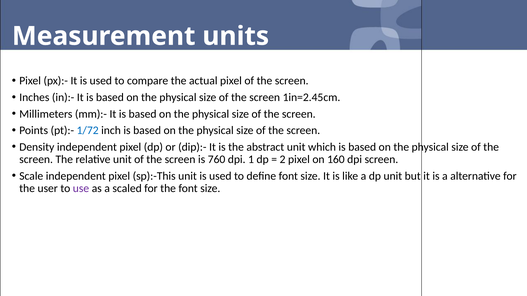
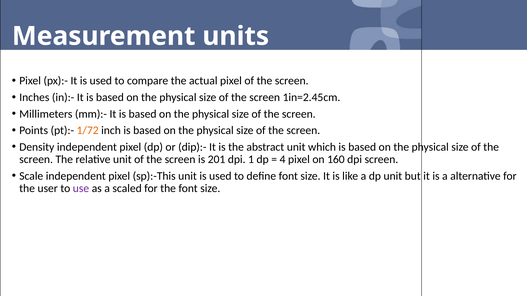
1/72 colour: blue -> orange
760: 760 -> 201
2: 2 -> 4
